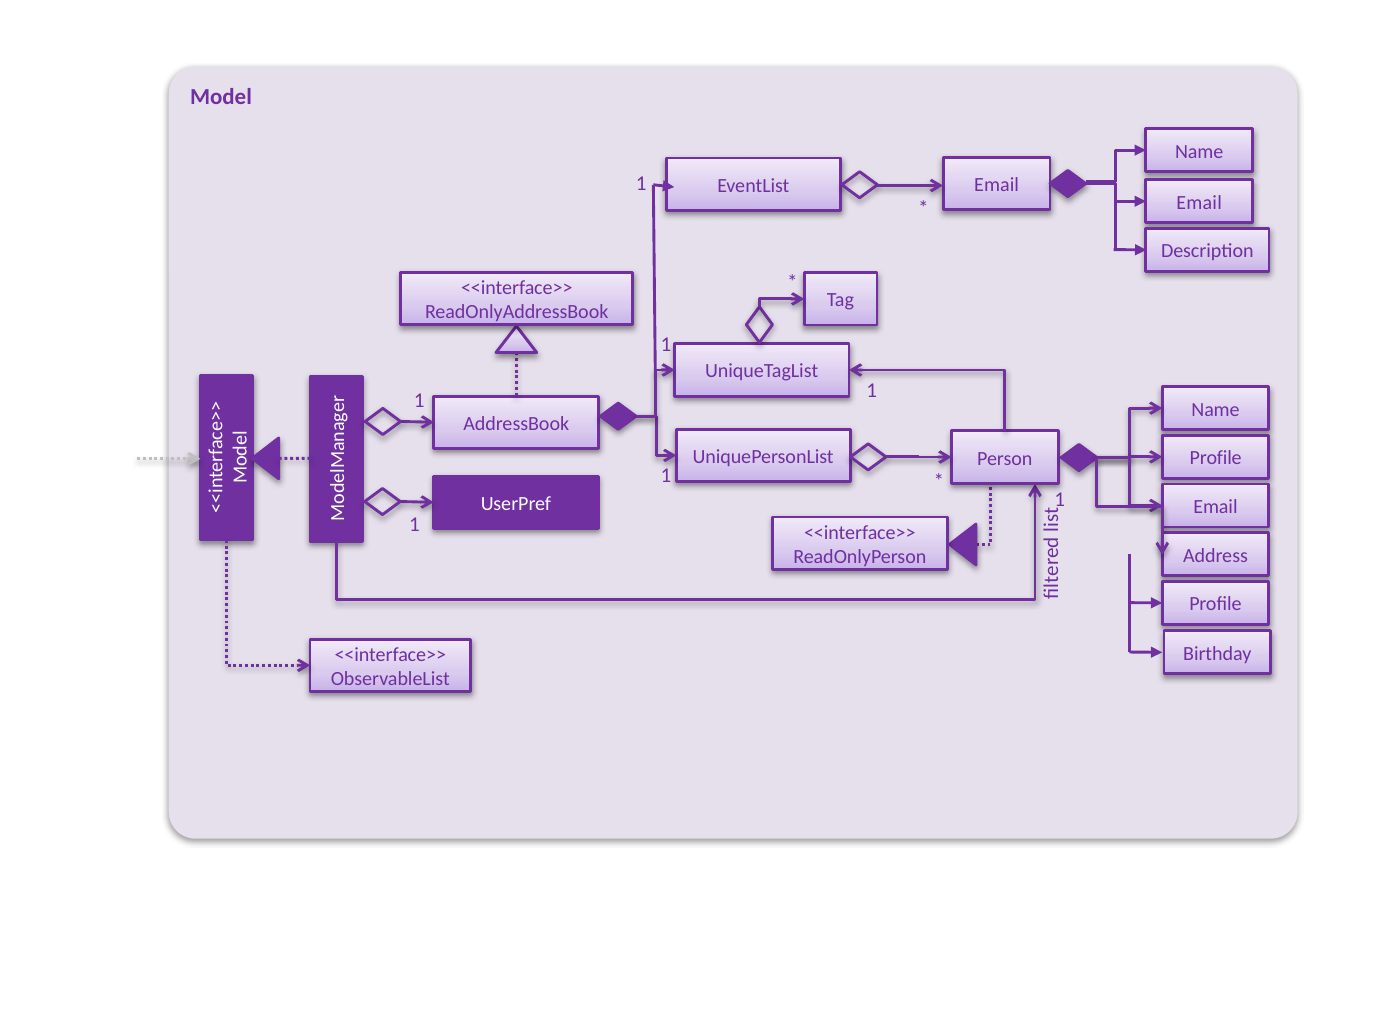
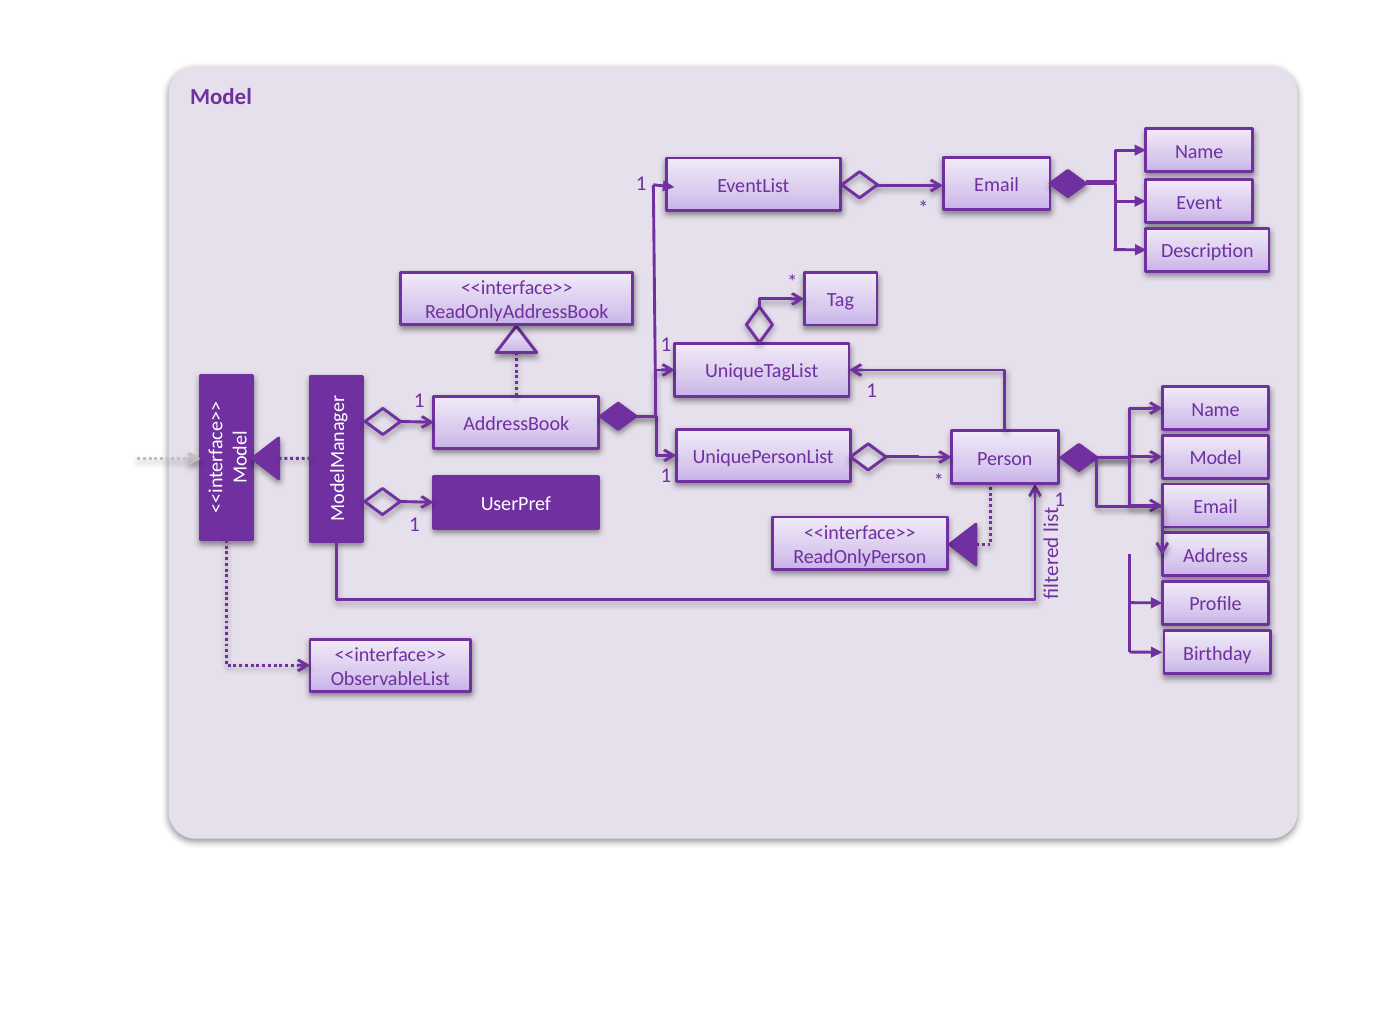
Email at (1199, 203): Email -> Event
Profile at (1216, 458): Profile -> Model
